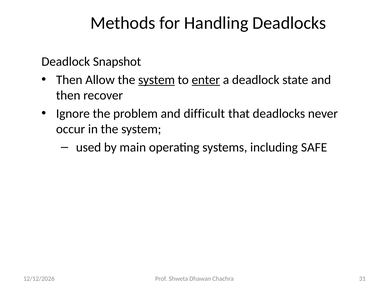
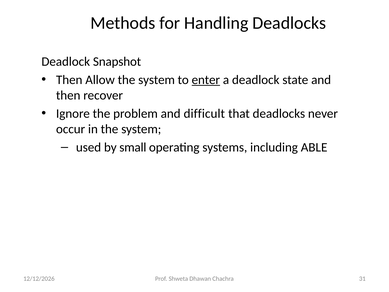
system at (157, 80) underline: present -> none
main: main -> small
SAFE: SAFE -> ABLE
